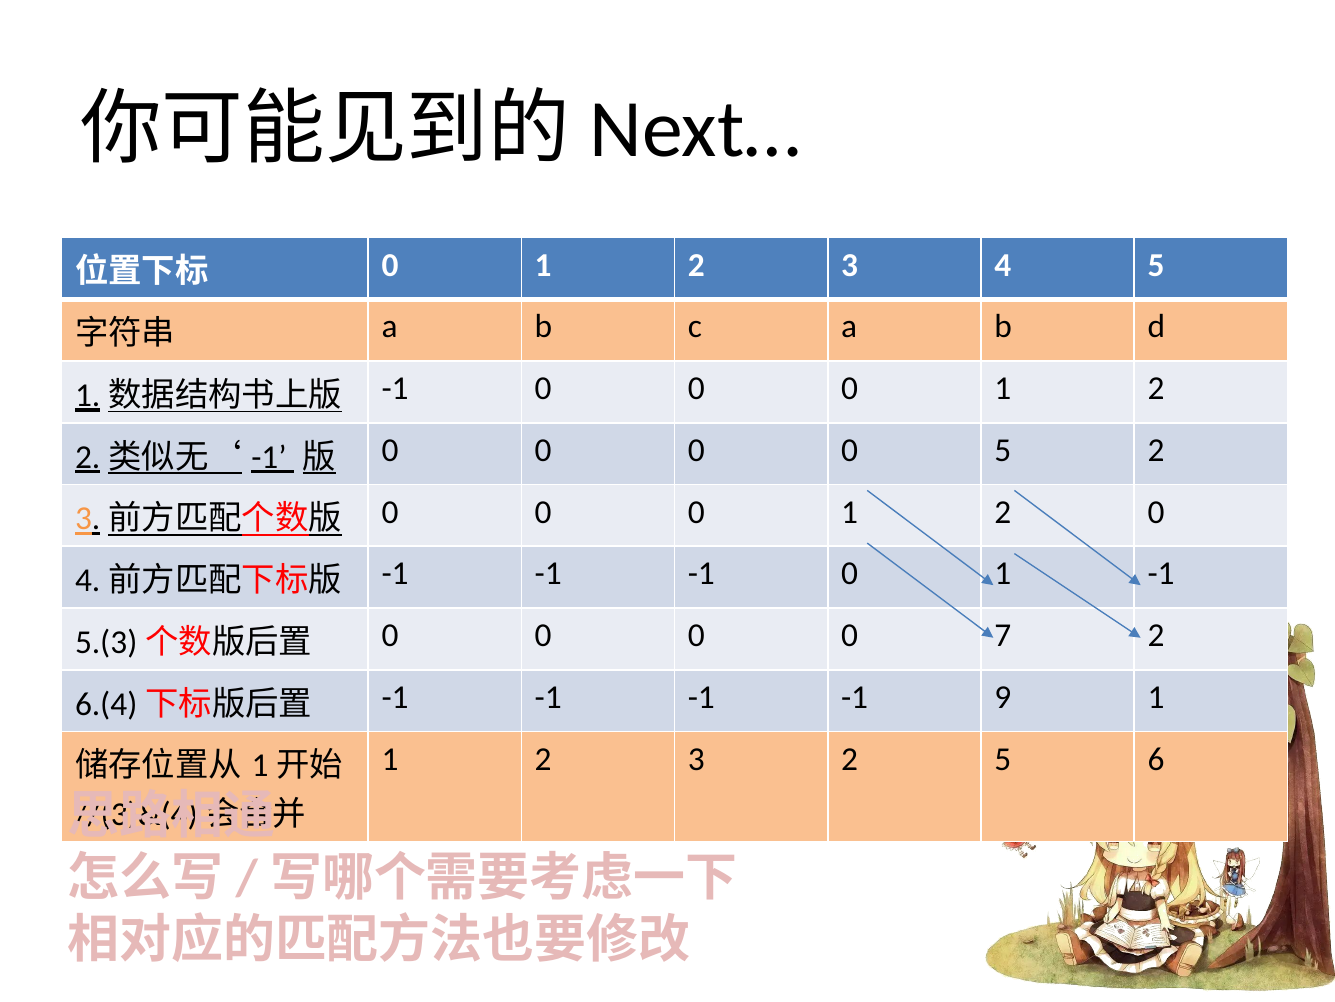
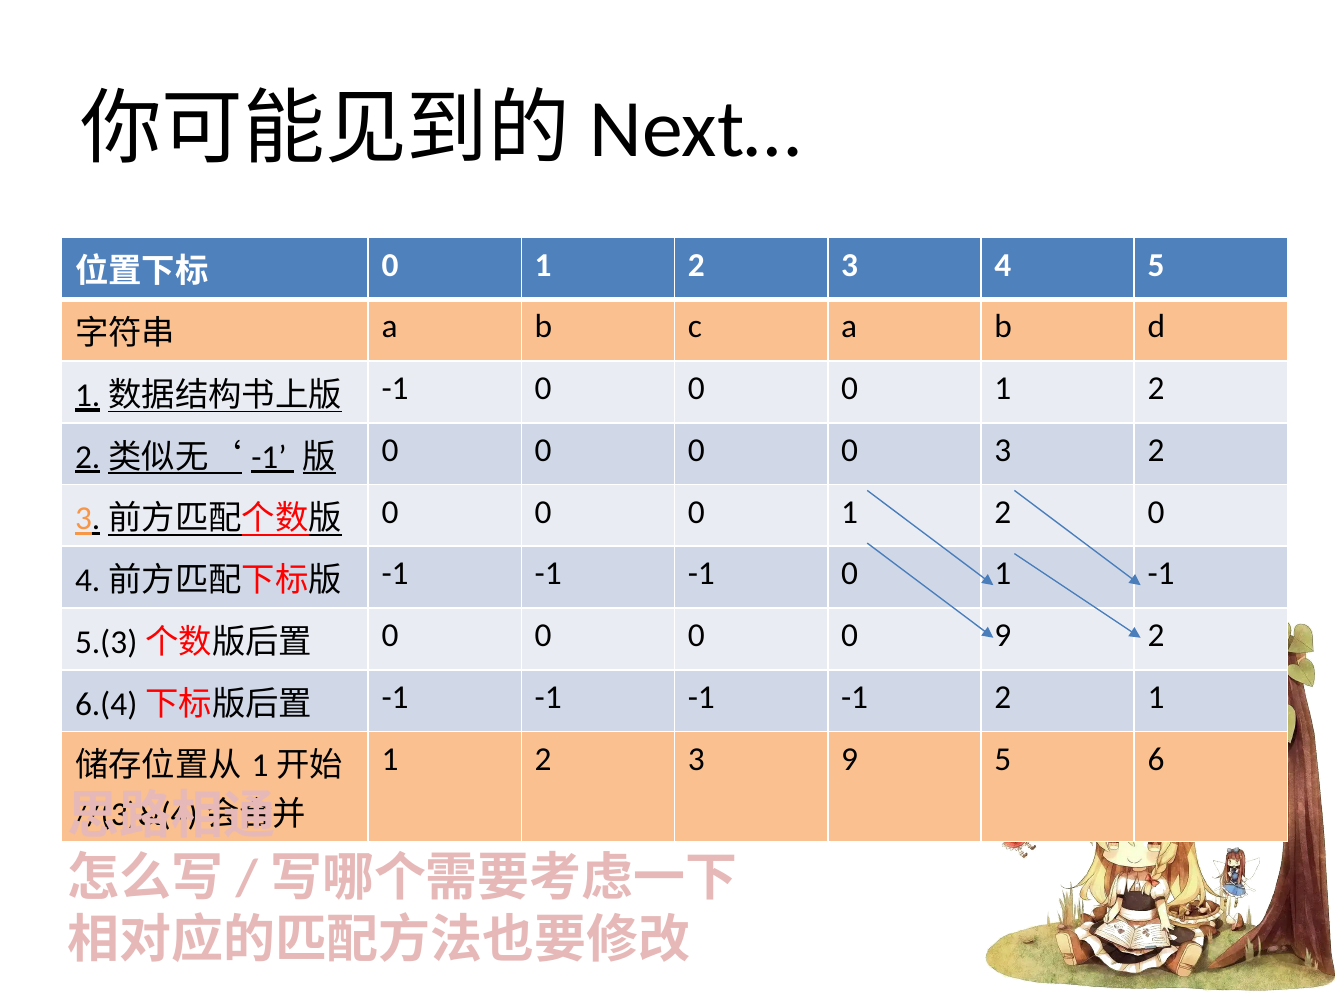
0 5: 5 -> 3
0 7: 7 -> 9
-1 9: 9 -> 2
3 2: 2 -> 9
